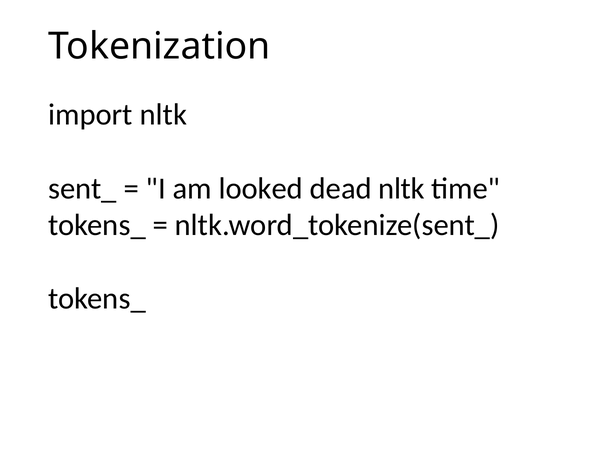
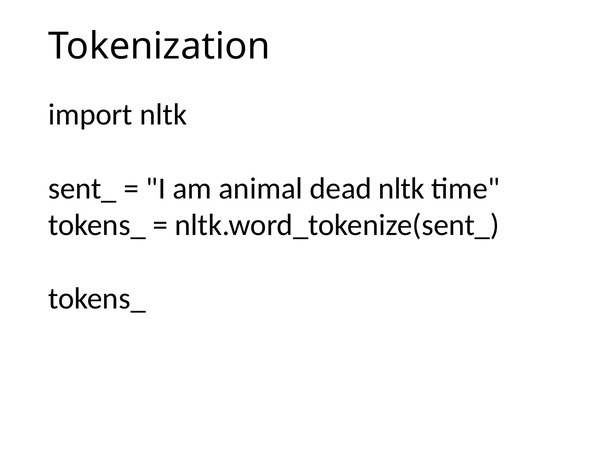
looked: looked -> animal
